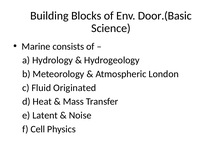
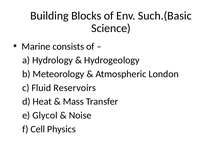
Door.(Basic: Door.(Basic -> Such.(Basic
Originated: Originated -> Reservoirs
Latent: Latent -> Glycol
